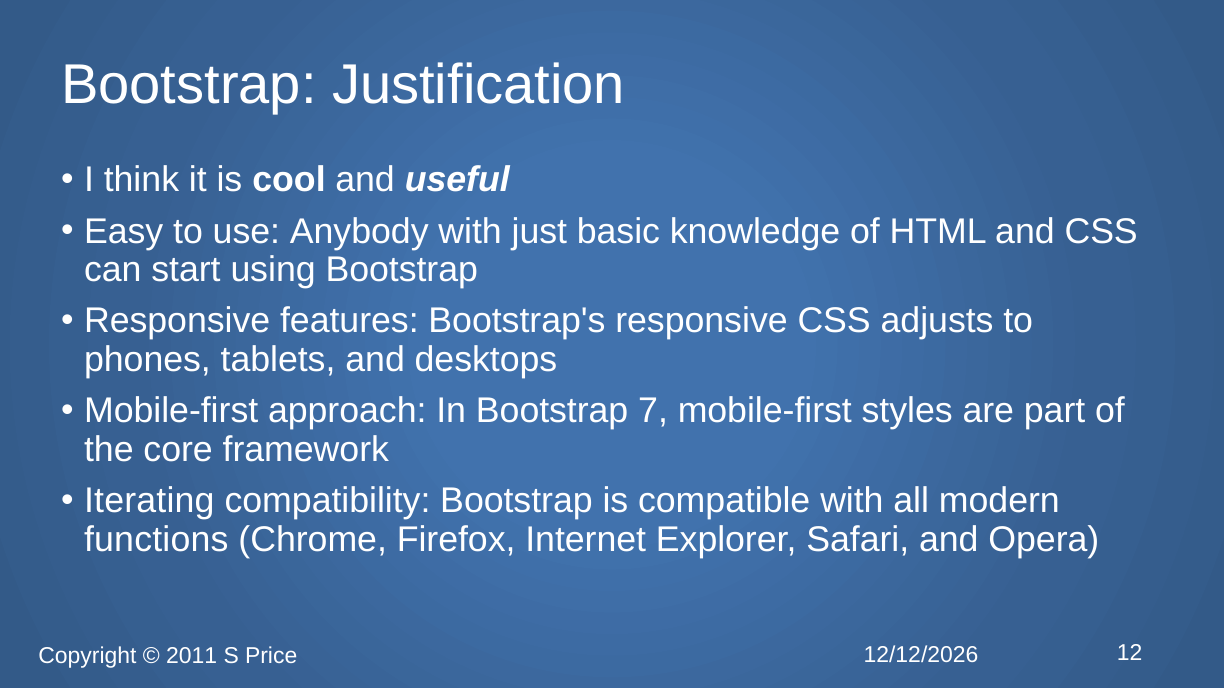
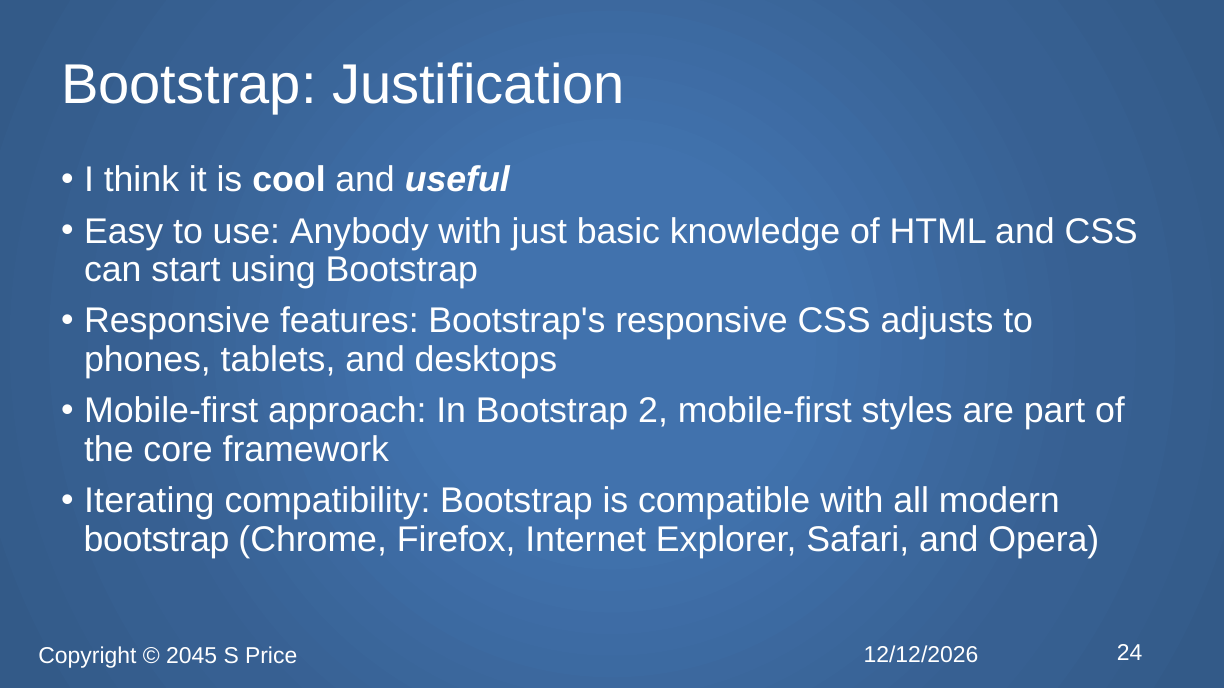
7: 7 -> 2
functions at (156, 540): functions -> bootstrap
2011: 2011 -> 2045
12: 12 -> 24
